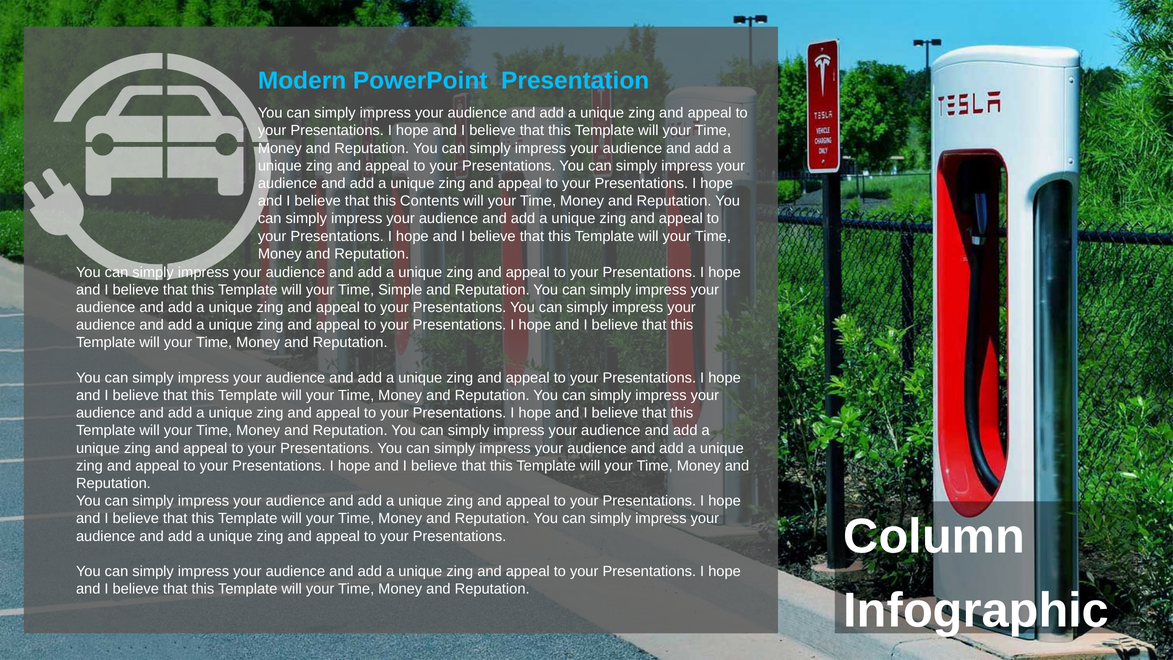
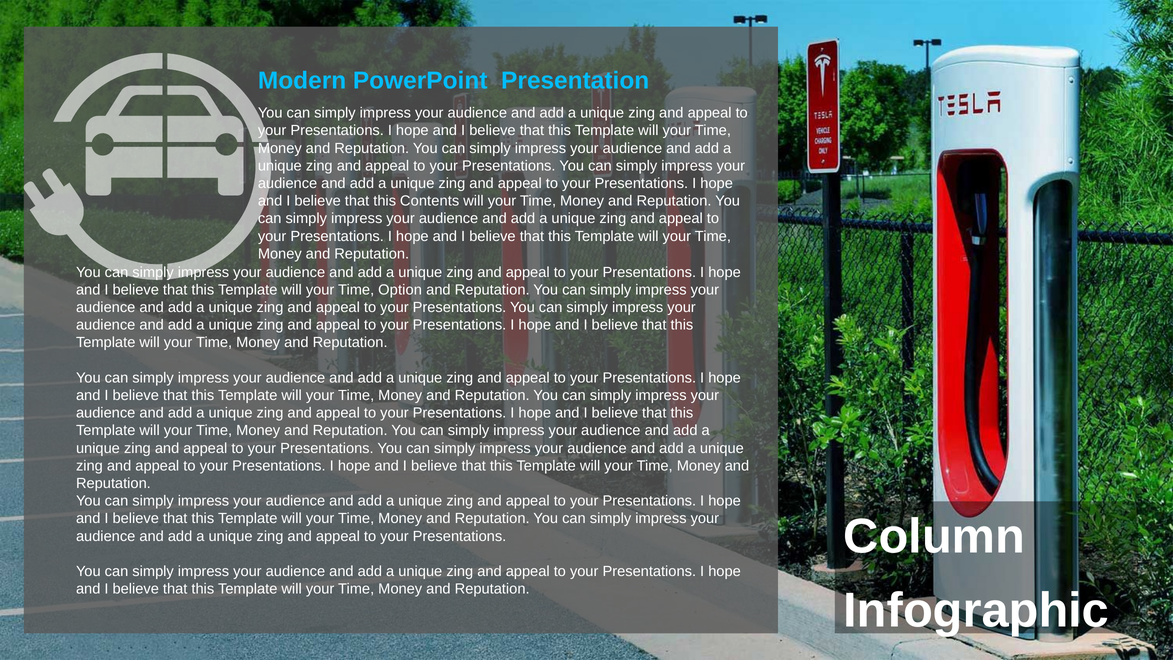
Simple: Simple -> Option
